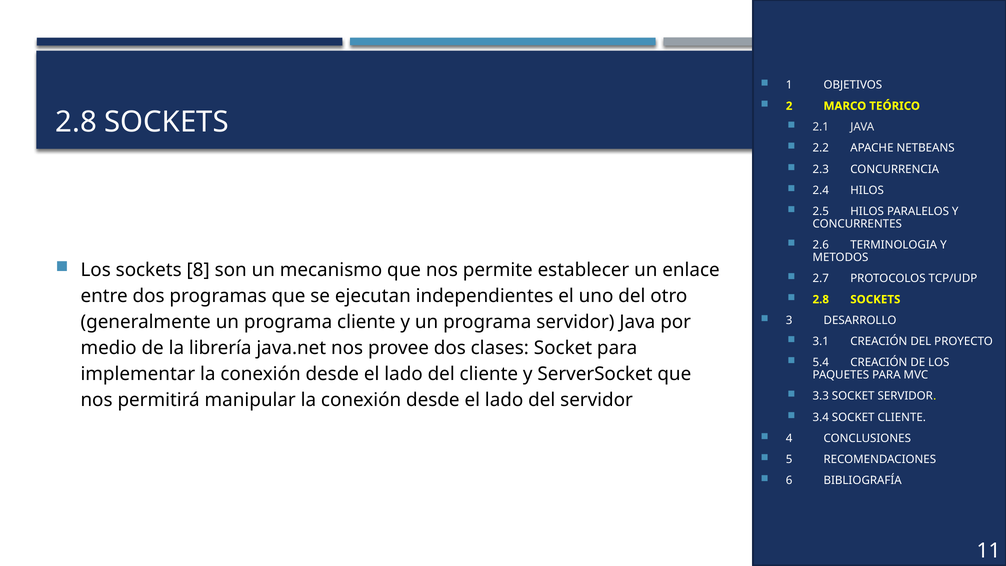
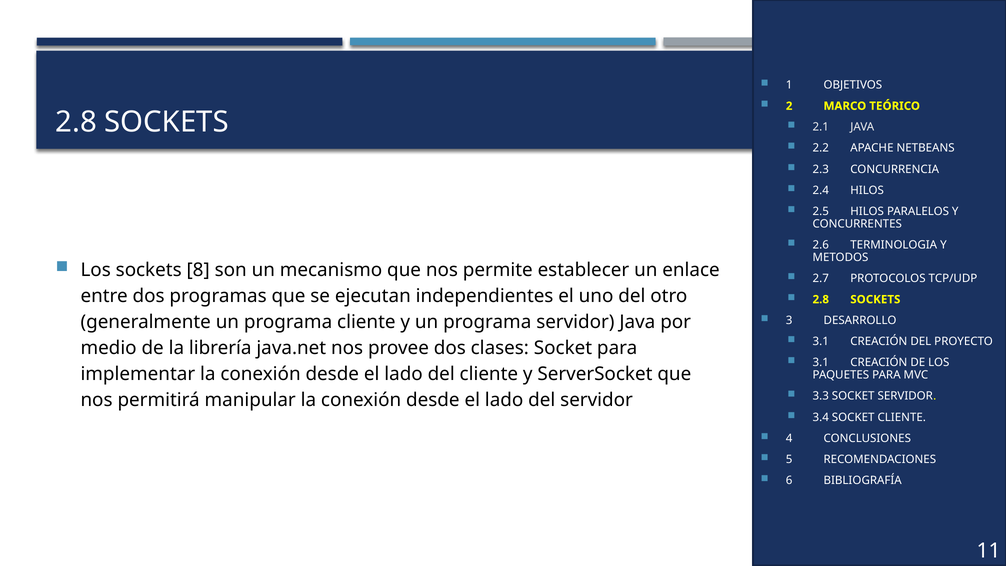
5.4 at (821, 363): 5.4 -> 3.1
